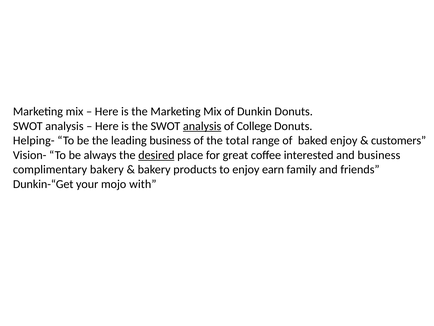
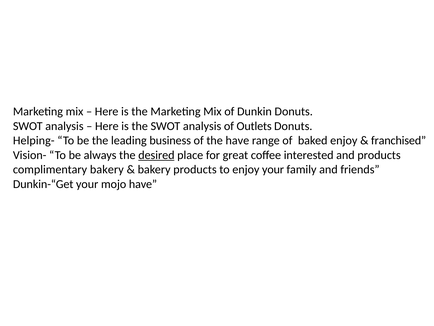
analysis at (202, 126) underline: present -> none
College: College -> Outlets
the total: total -> have
customers: customers -> franchised
and business: business -> products
enjoy earn: earn -> your
mojo with: with -> have
